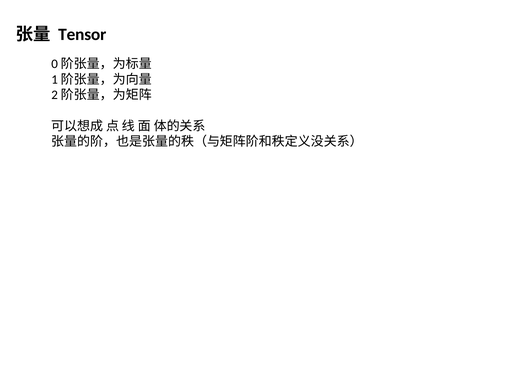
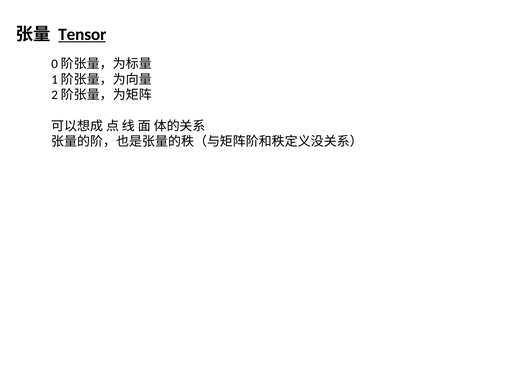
Tensor underline: none -> present
